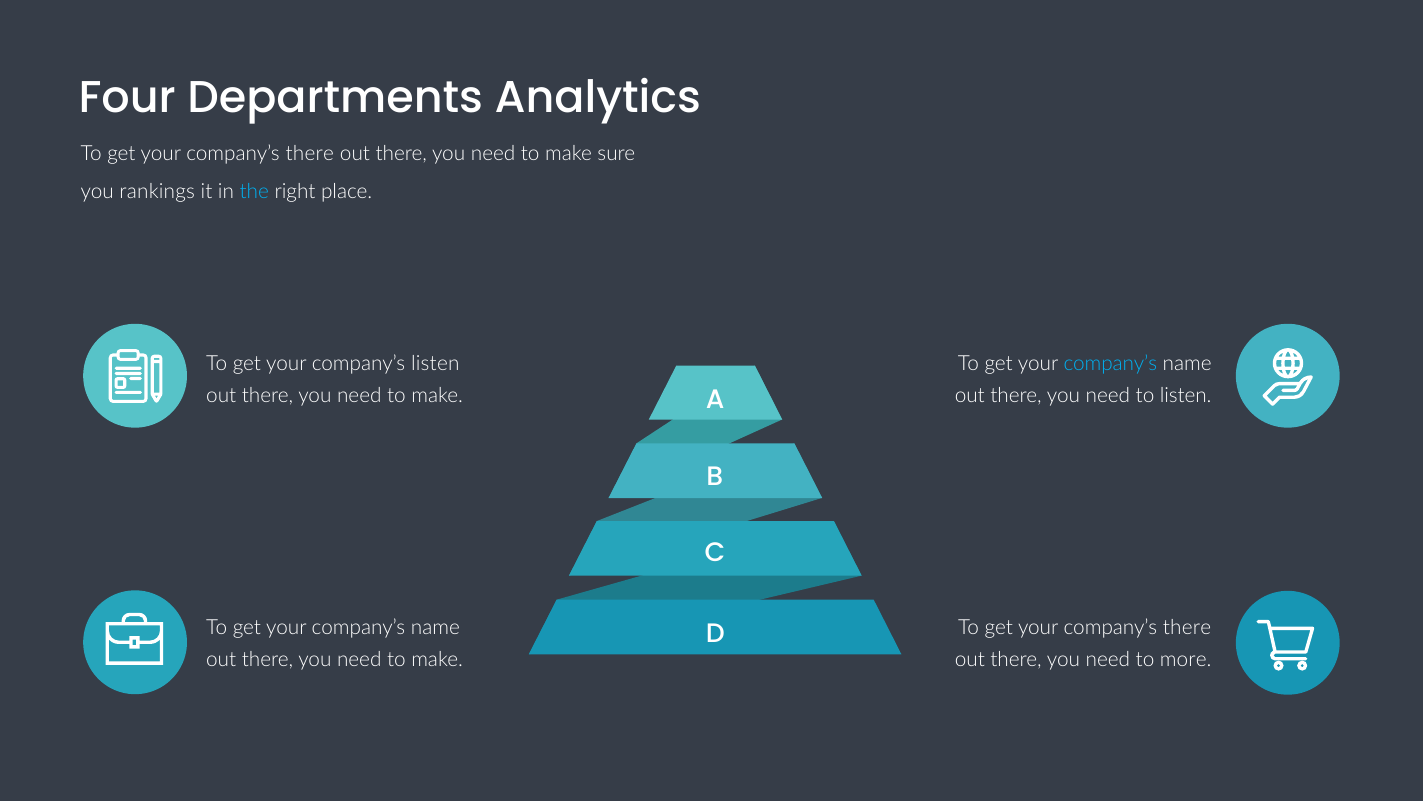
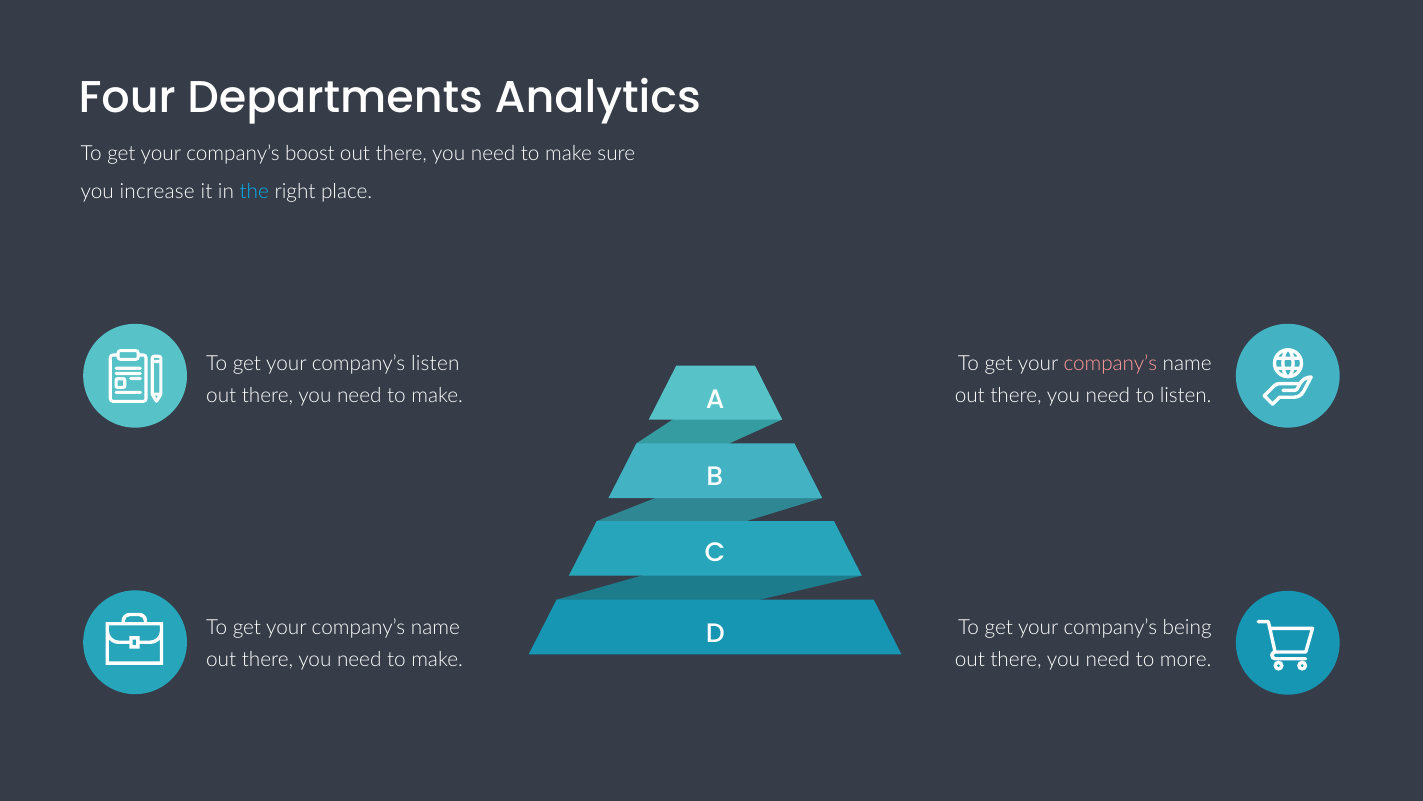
there at (310, 154): there -> boost
rankings: rankings -> increase
company’s at (1110, 363) colour: light blue -> pink
there at (1187, 627): there -> being
